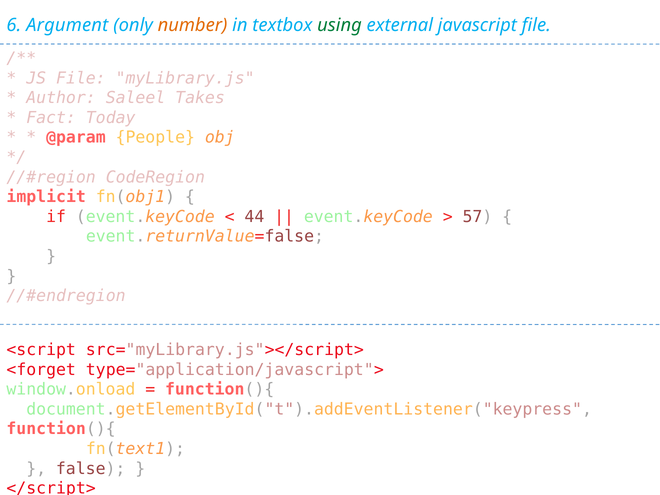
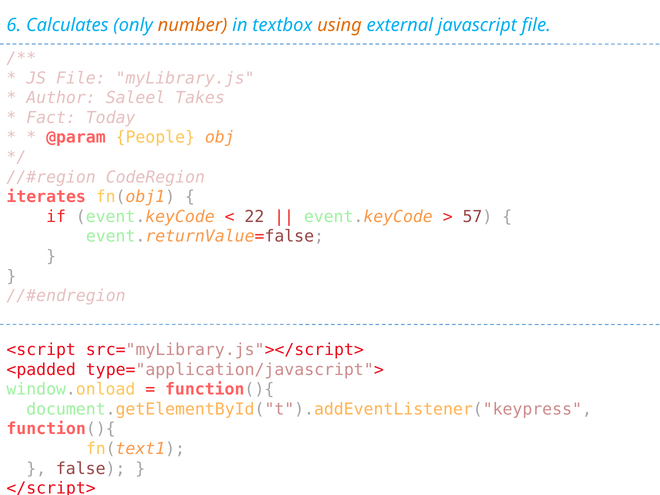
Argument: Argument -> Calculates
using colour: green -> orange
implicit: implicit -> iterates
44: 44 -> 22
<forget: <forget -> <padded
